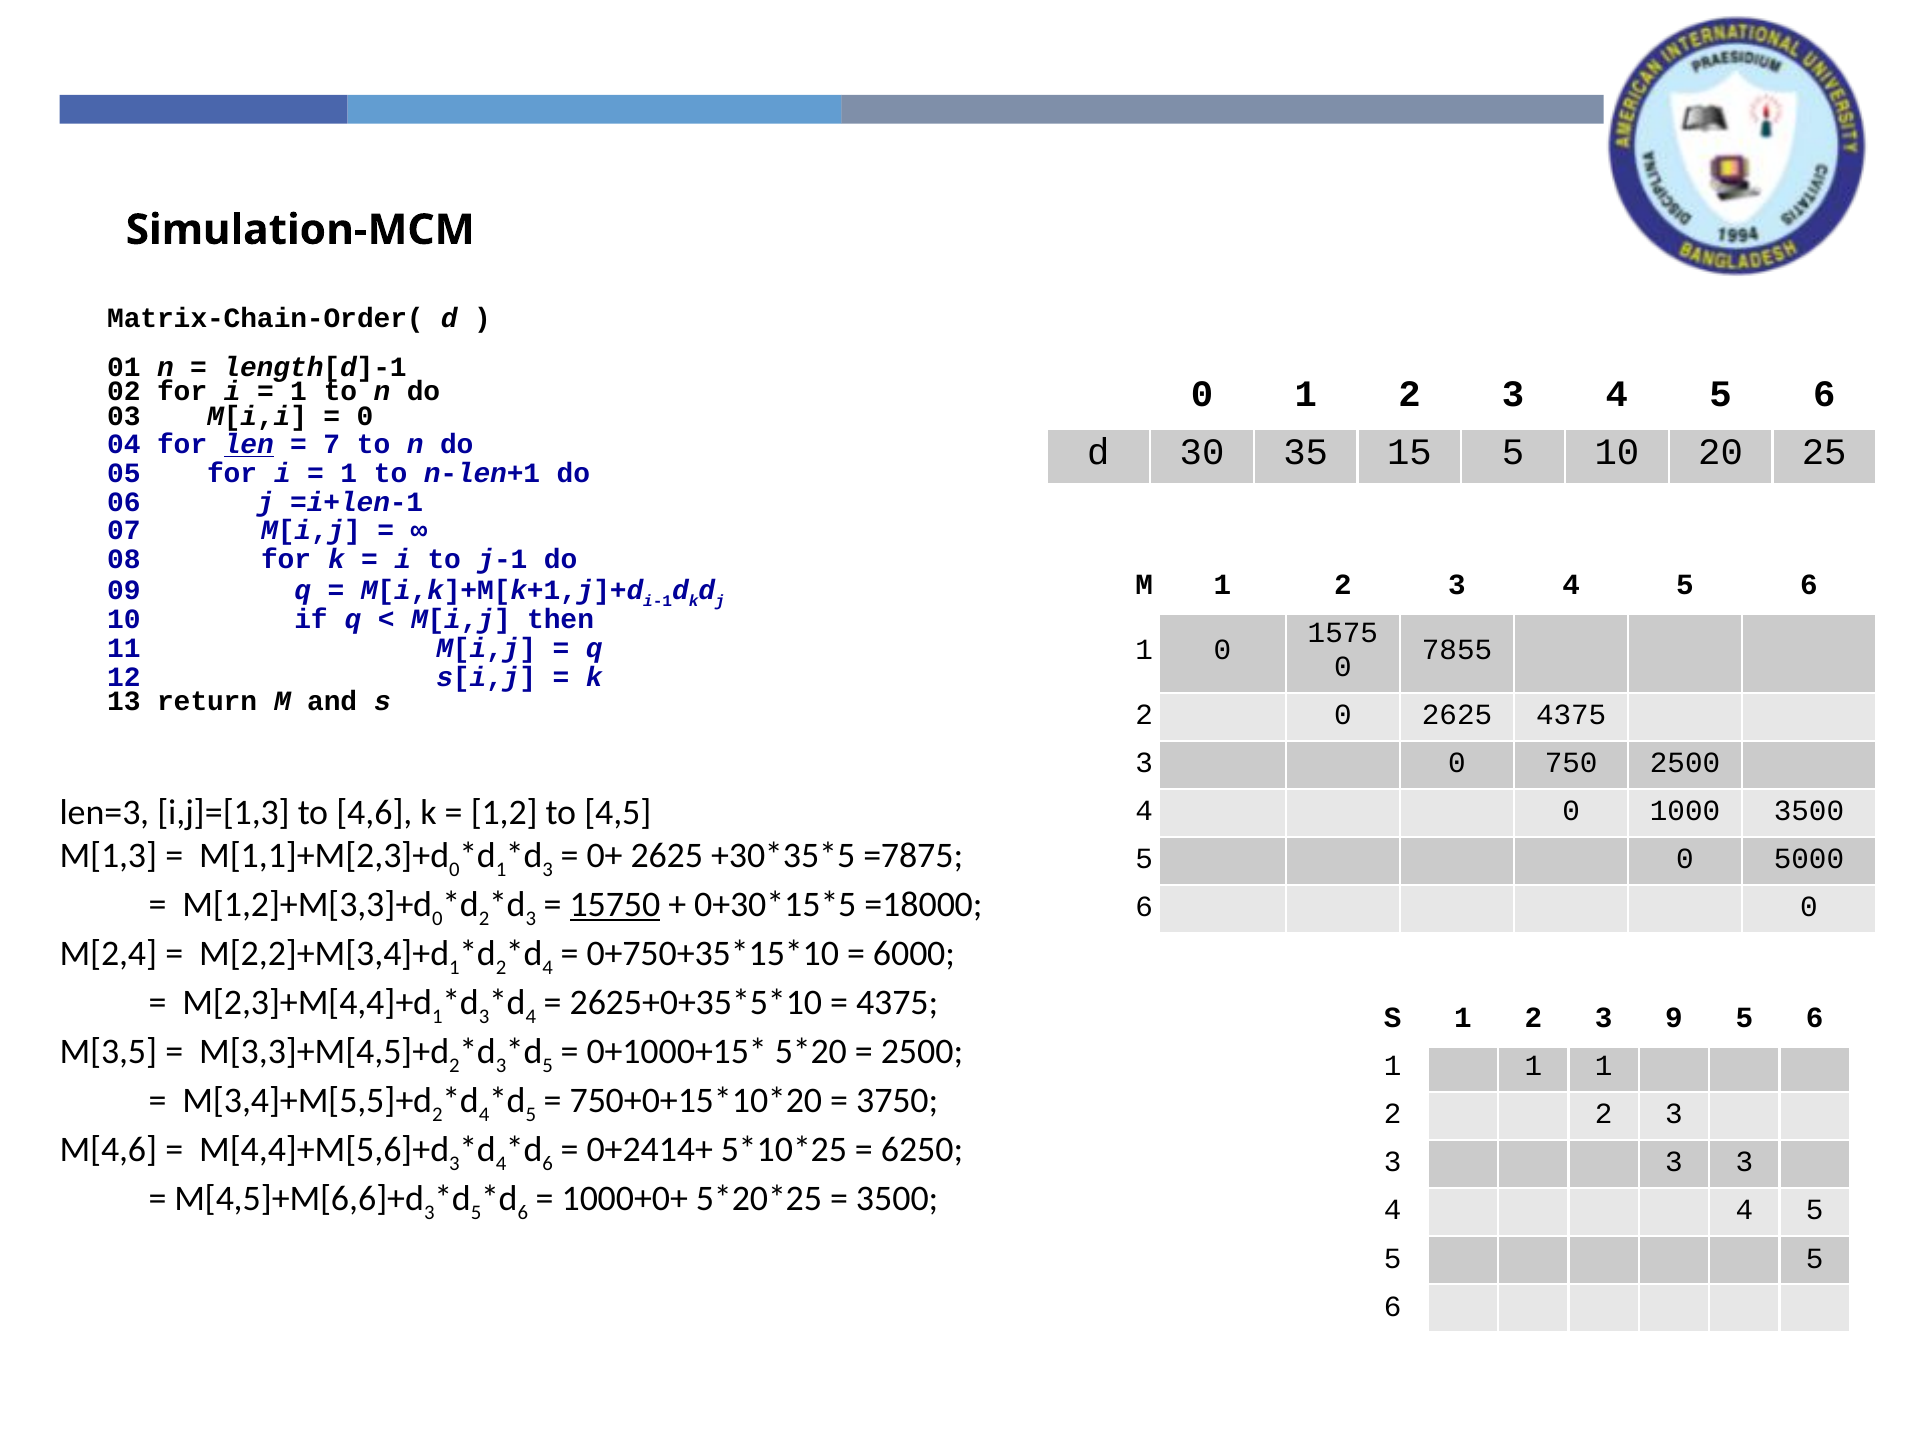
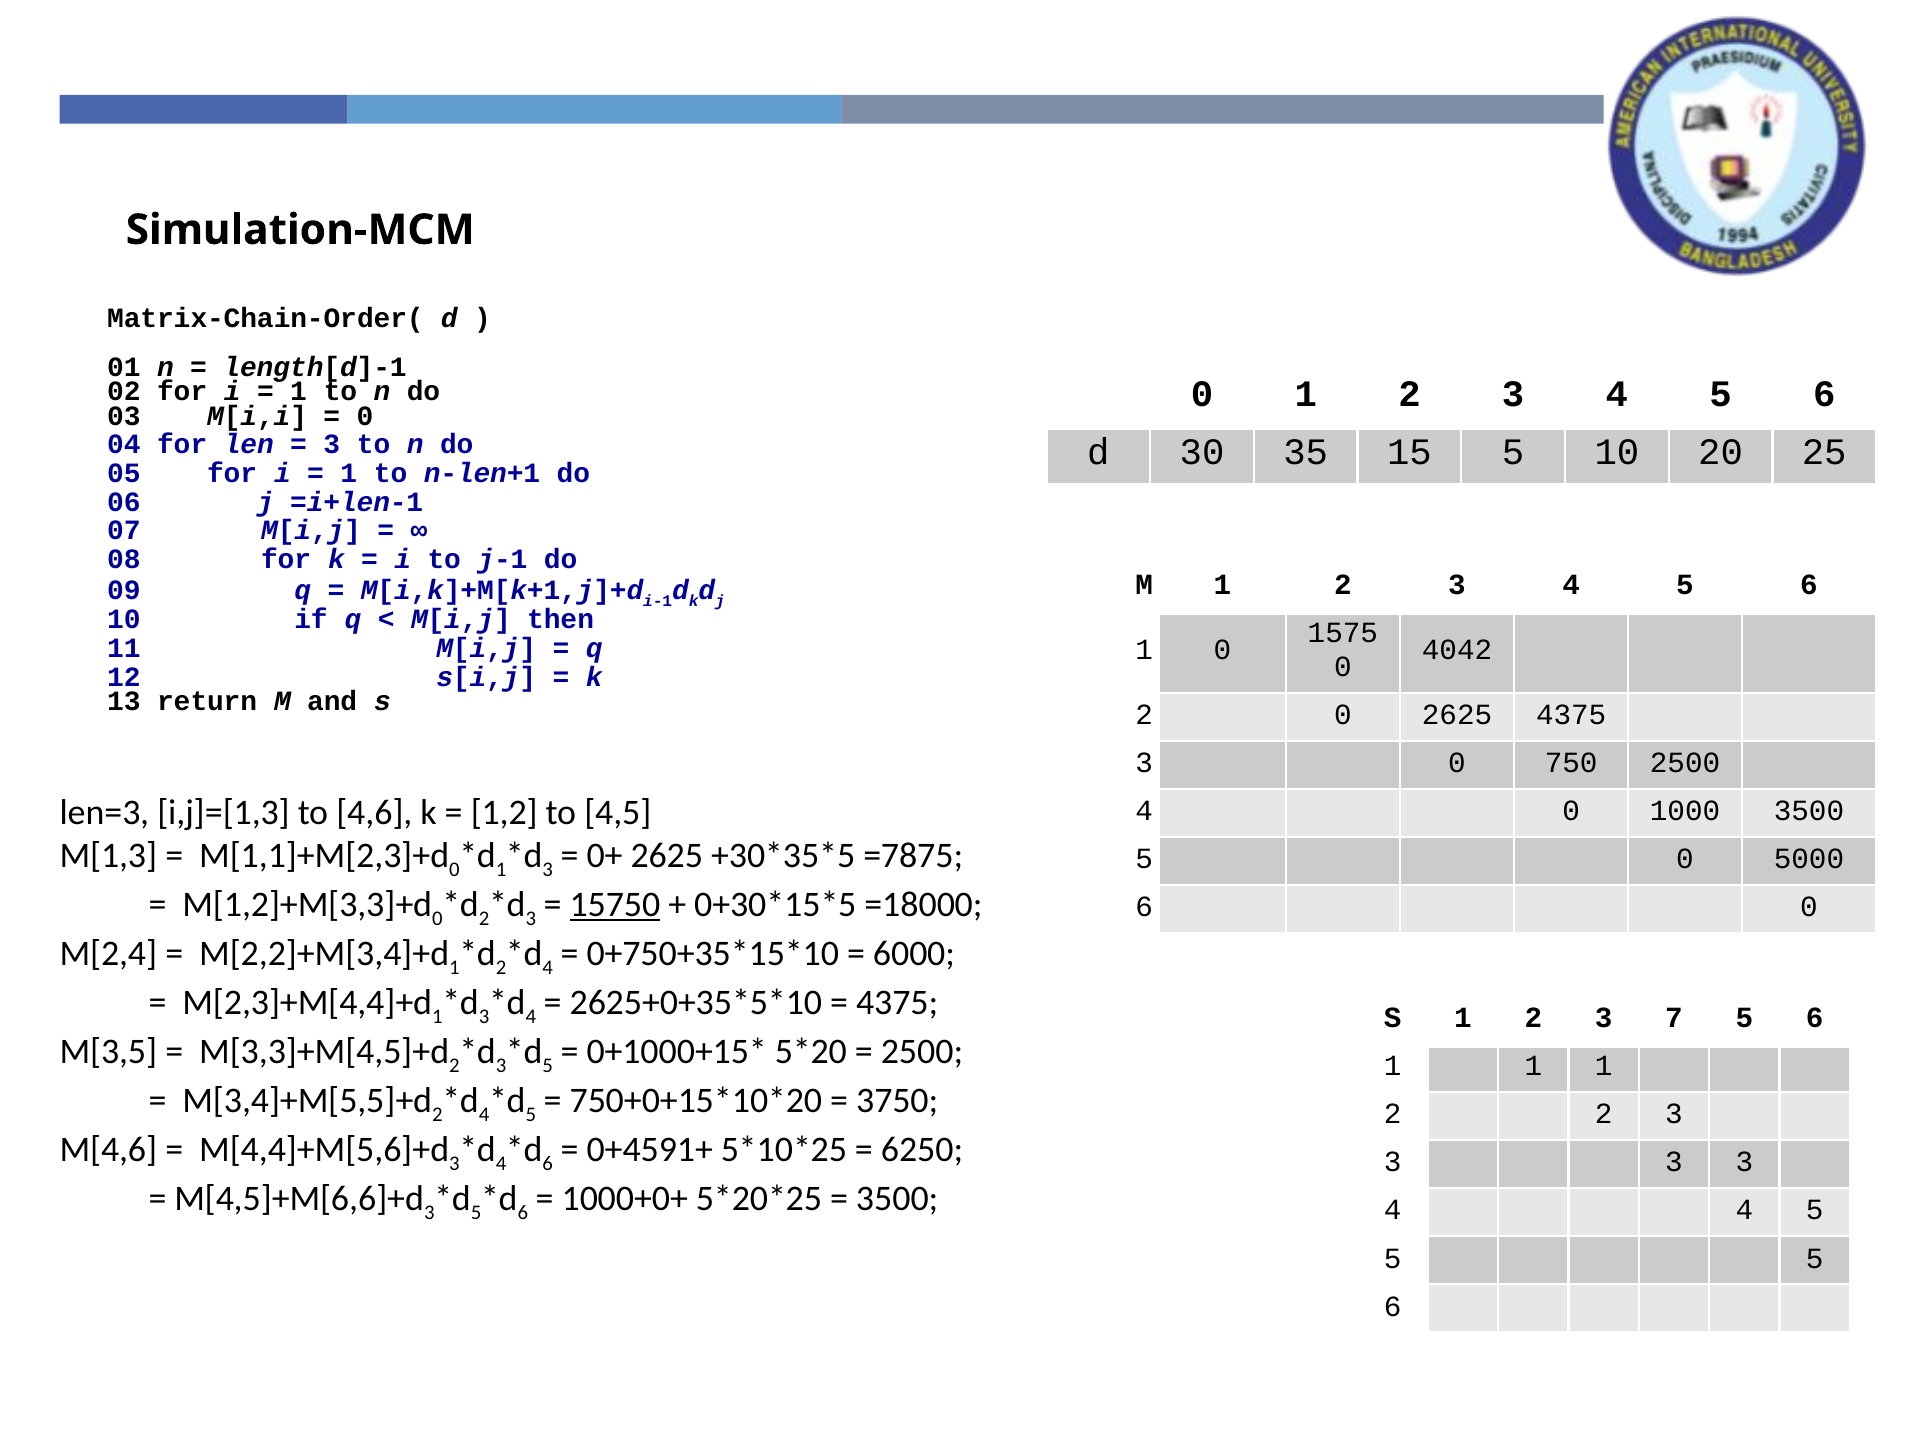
len underline: present -> none
7 at (332, 444): 7 -> 3
7855: 7855 -> 4042
9: 9 -> 7
0+2414+: 0+2414+ -> 0+4591+
